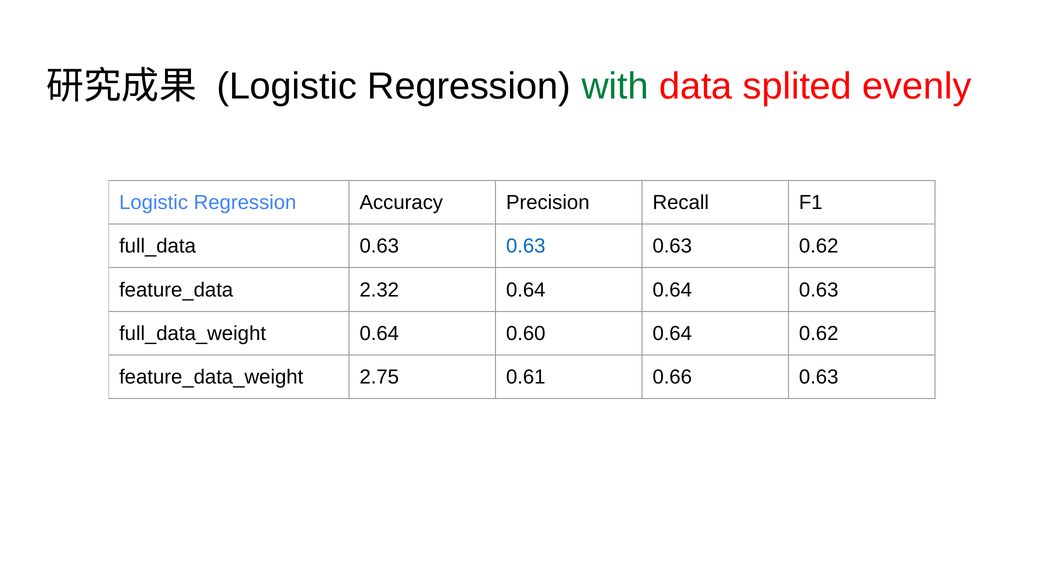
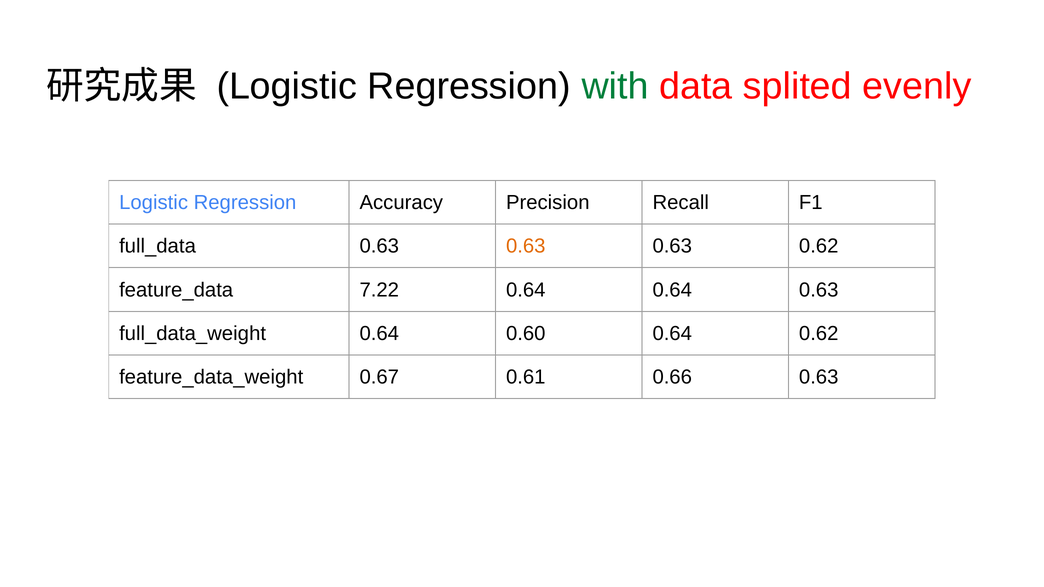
0.63 at (526, 246) colour: blue -> orange
2.32: 2.32 -> 7.22
2.75: 2.75 -> 0.67
